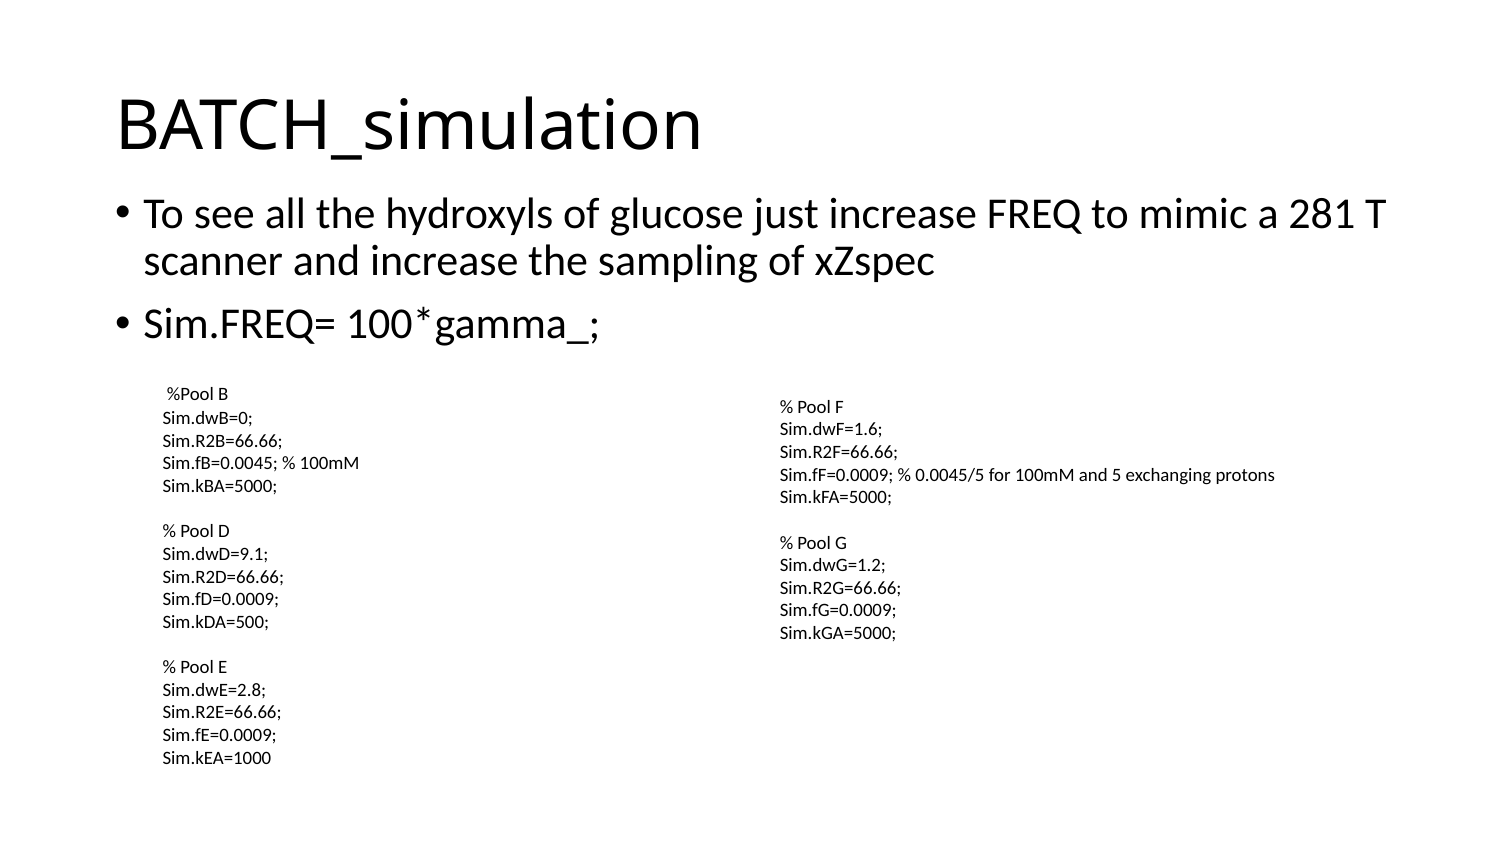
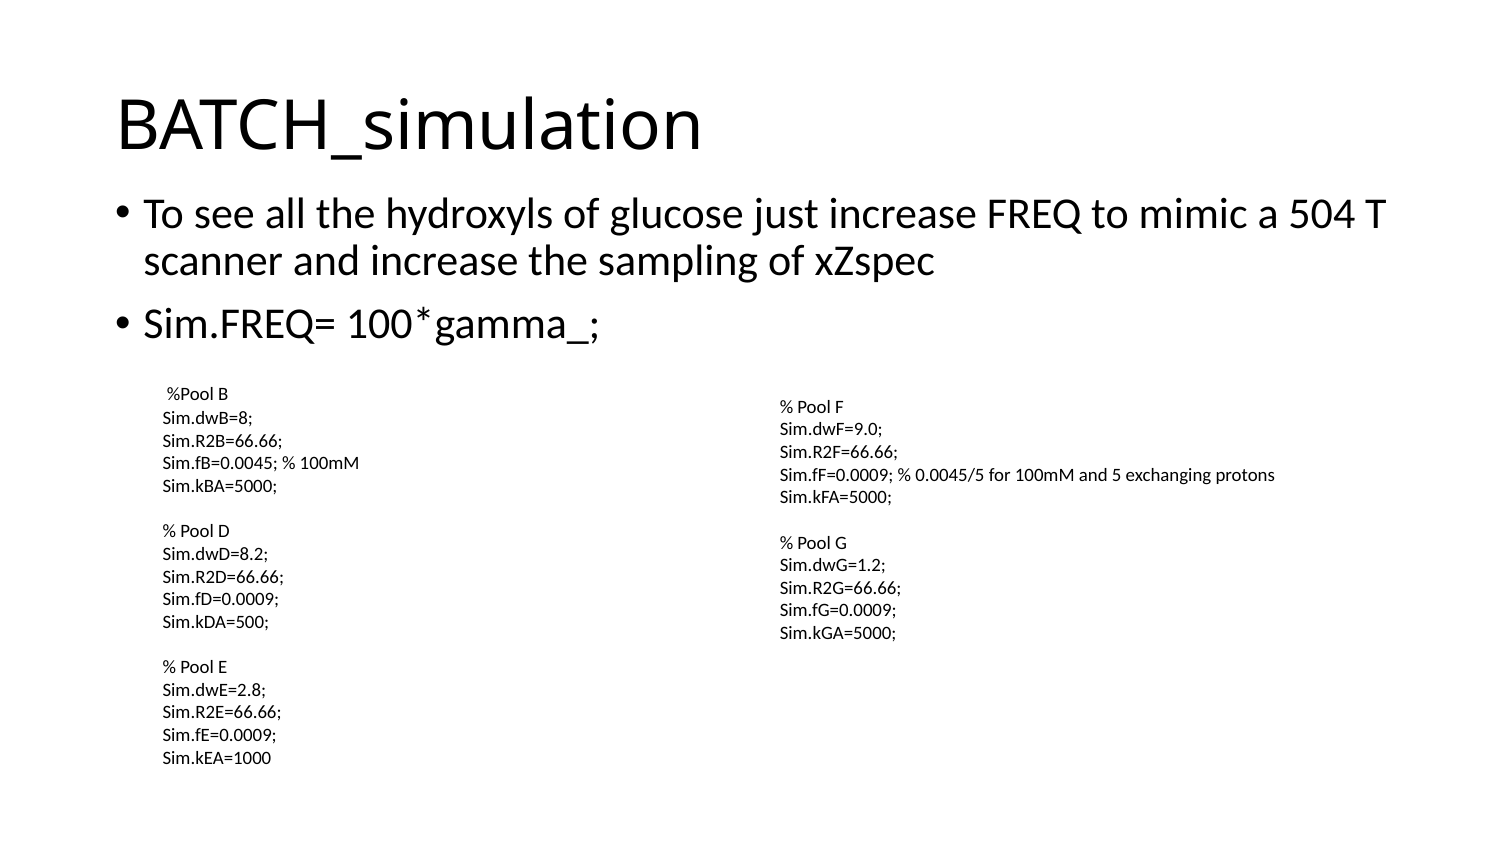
281: 281 -> 504
Sim.dwB=0: Sim.dwB=0 -> Sim.dwB=8
Sim.dwF=1.6: Sim.dwF=1.6 -> Sim.dwF=9.0
Sim.dwD=9.1: Sim.dwD=9.1 -> Sim.dwD=8.2
